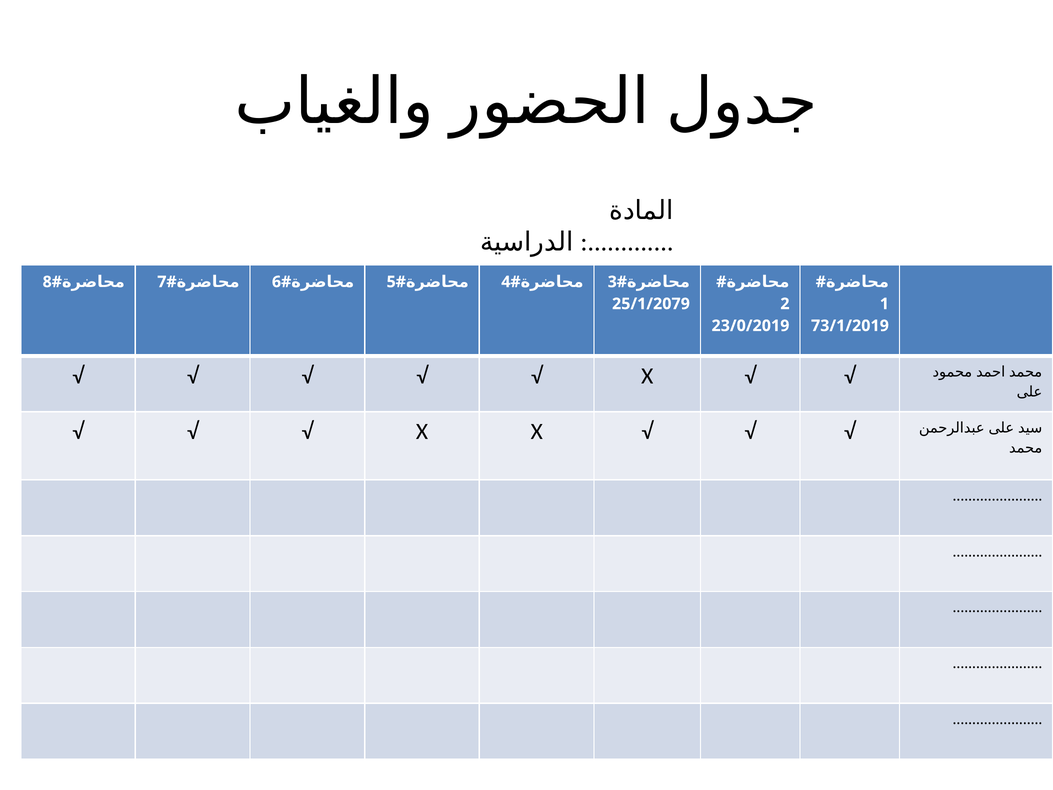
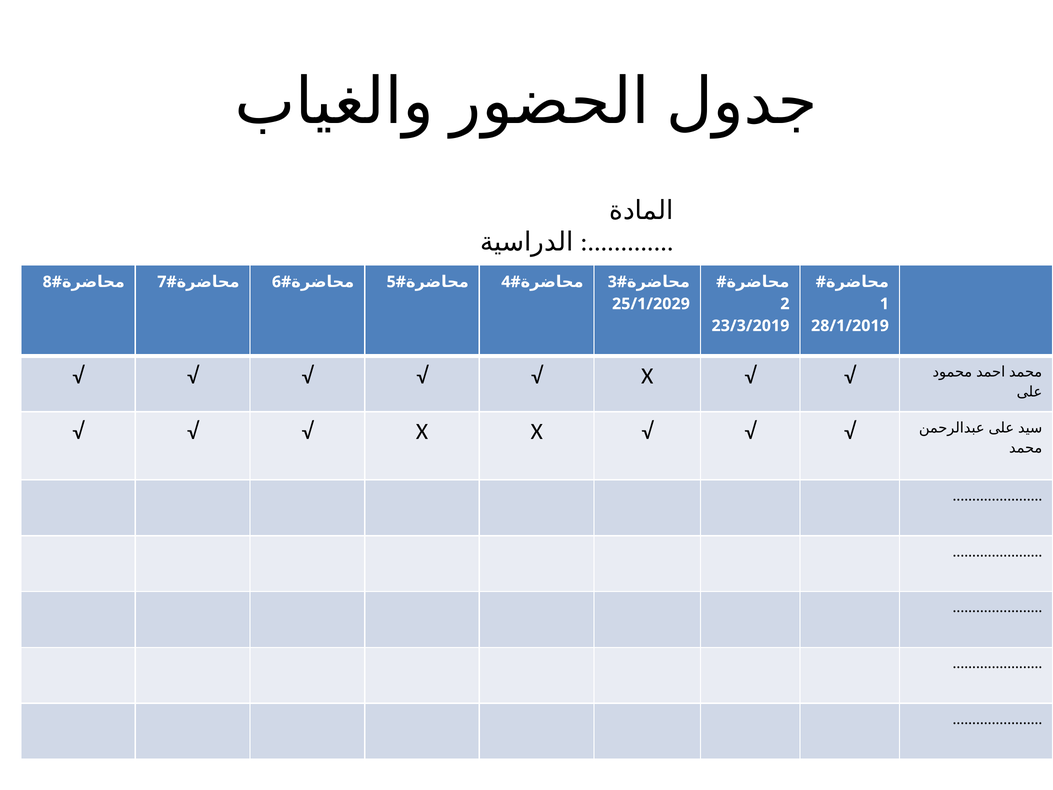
25/1/2079: 25/1/2079 -> 25/1/2029
23/0/2019: 23/0/2019 -> 23/3/2019
73/1/2019: 73/1/2019 -> 28/1/2019
